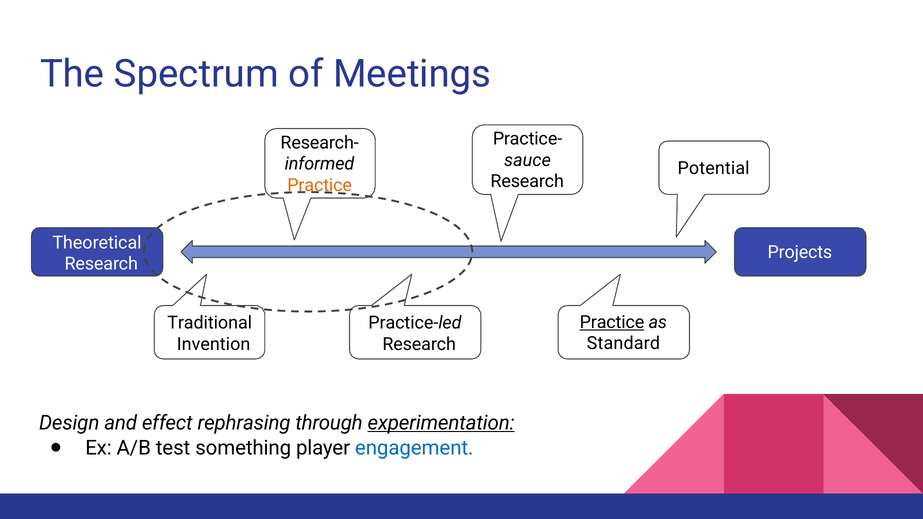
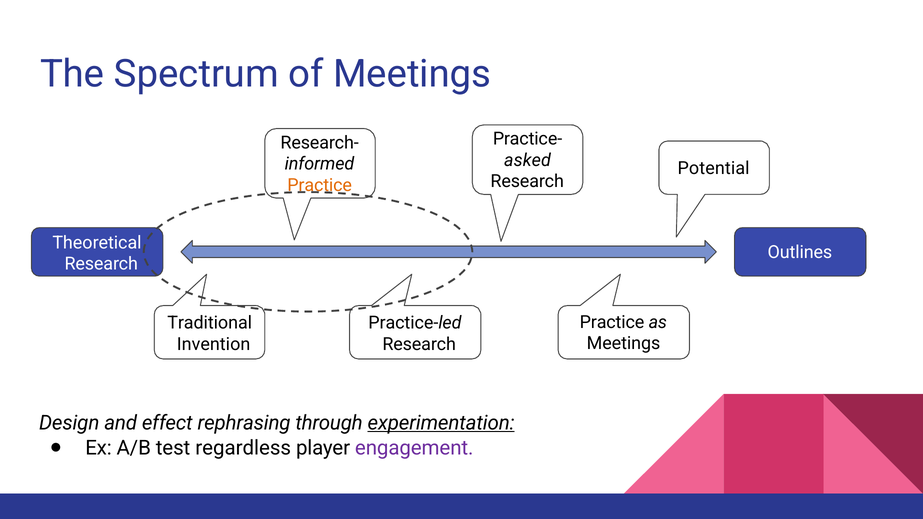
sauce: sauce -> asked
Projects: Projects -> Outlines
Practice at (612, 322) underline: present -> none
Standard at (623, 344): Standard -> Meetings
something: something -> regardless
engagement colour: blue -> purple
